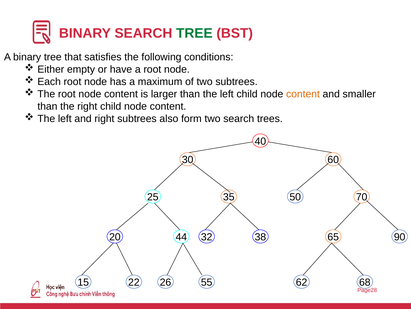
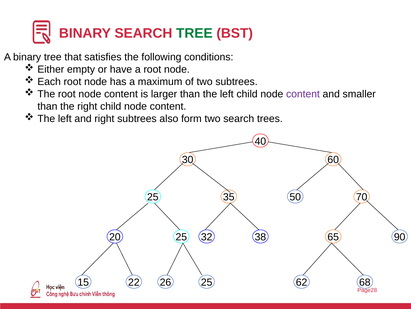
content at (303, 94) colour: orange -> purple
20 44: 44 -> 25
26 55: 55 -> 25
